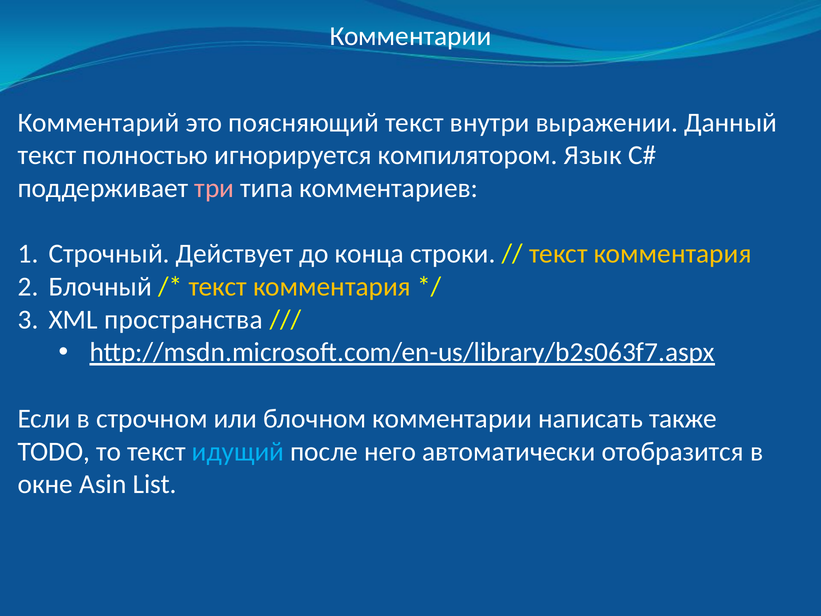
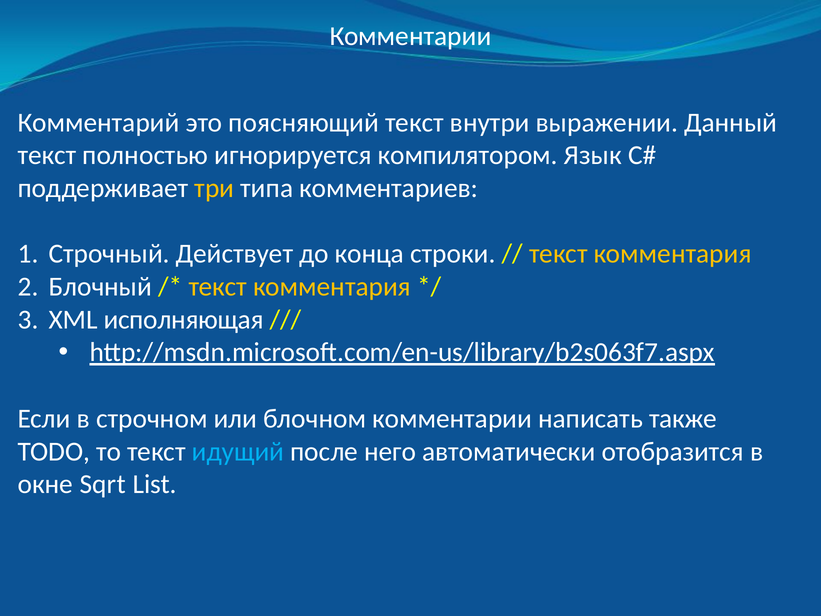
три colour: pink -> yellow
пространства: пространства -> исполняющая
Asin: Asin -> Sqrt
